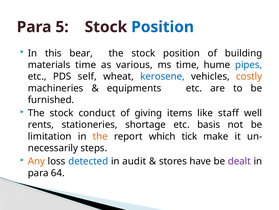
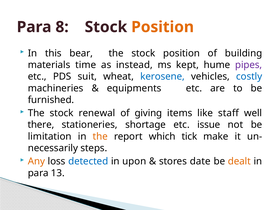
5: 5 -> 8
Position at (163, 27) colour: blue -> orange
various: various -> instead
ms time: time -> kept
pipes colour: blue -> purple
self: self -> suit
costly colour: orange -> blue
conduct: conduct -> renewal
rents: rents -> there
basis: basis -> issue
audit: audit -> upon
have: have -> date
dealt colour: purple -> orange
64: 64 -> 13
